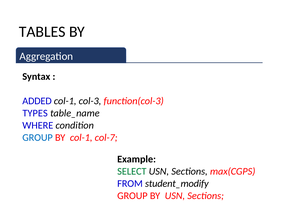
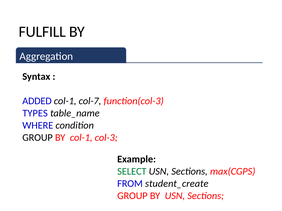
TABLES: TABLES -> FULFILL
col-3: col-3 -> col-7
GROUP at (38, 138) colour: blue -> black
col-7: col-7 -> col-3
student_modify: student_modify -> student_create
